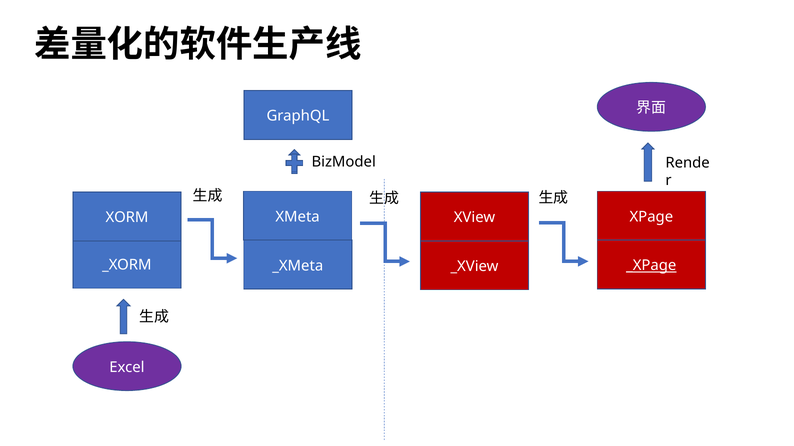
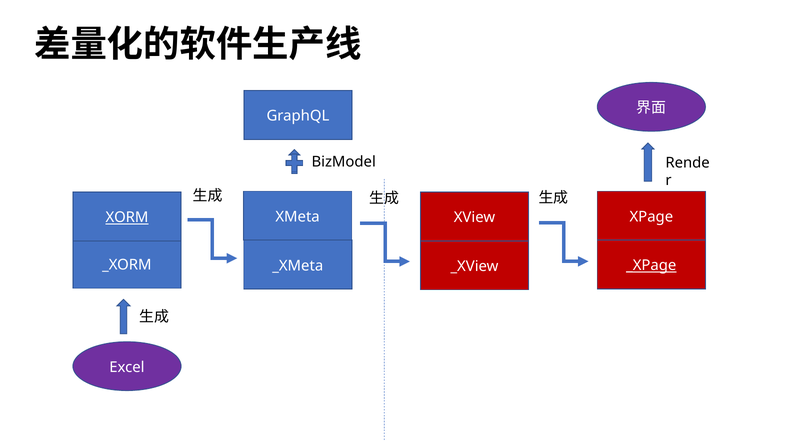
XORM underline: none -> present
